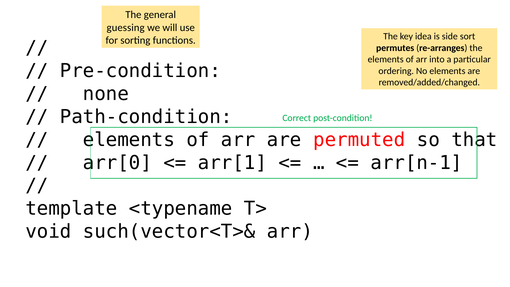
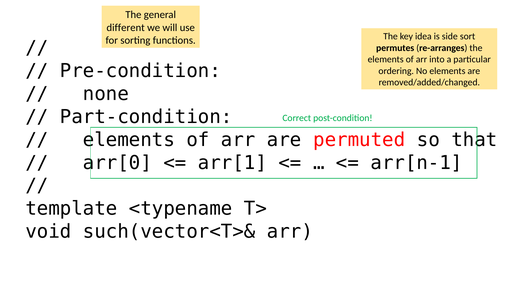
guessing: guessing -> different
Path-condition: Path-condition -> Part-condition
